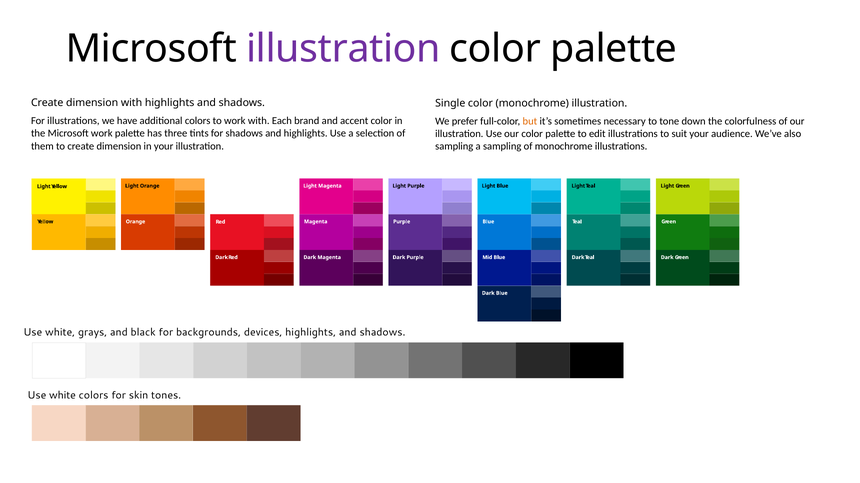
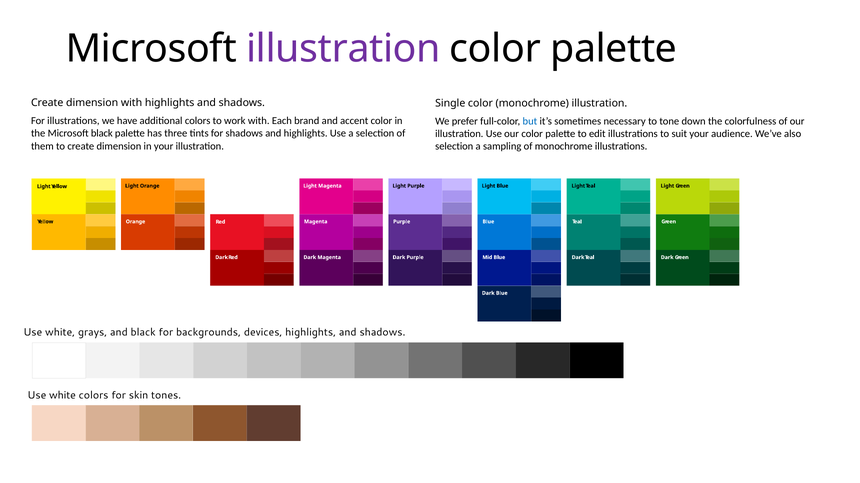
but colour: orange -> blue
Microsoft work: work -> black
sampling at (454, 147): sampling -> selection
